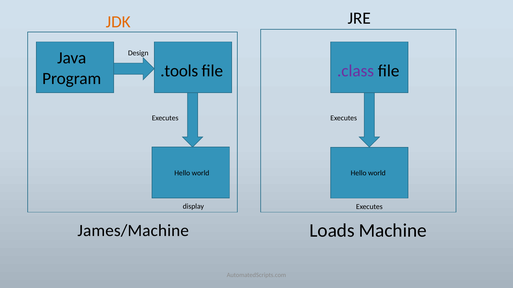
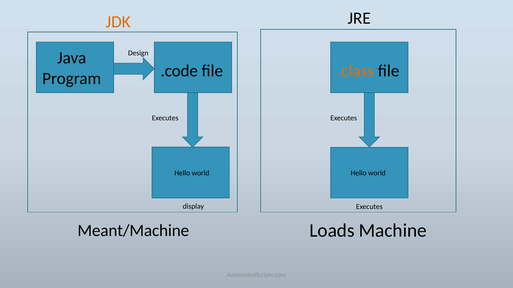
.class colour: purple -> orange
.tools: .tools -> .code
James/Machine: James/Machine -> Meant/Machine
